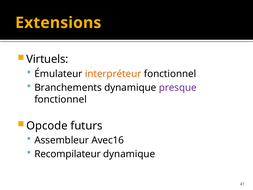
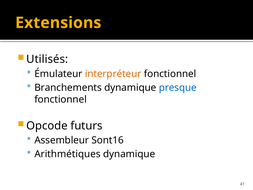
Virtuels: Virtuels -> Utilisés
presque colour: purple -> blue
Avec16: Avec16 -> Sont16
Recompilateur: Recompilateur -> Arithmétiques
